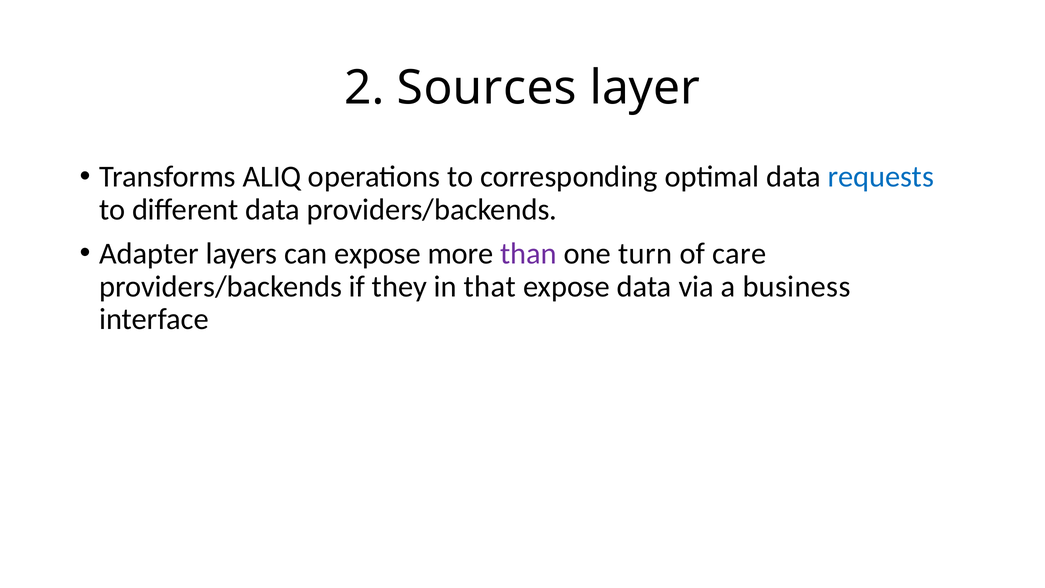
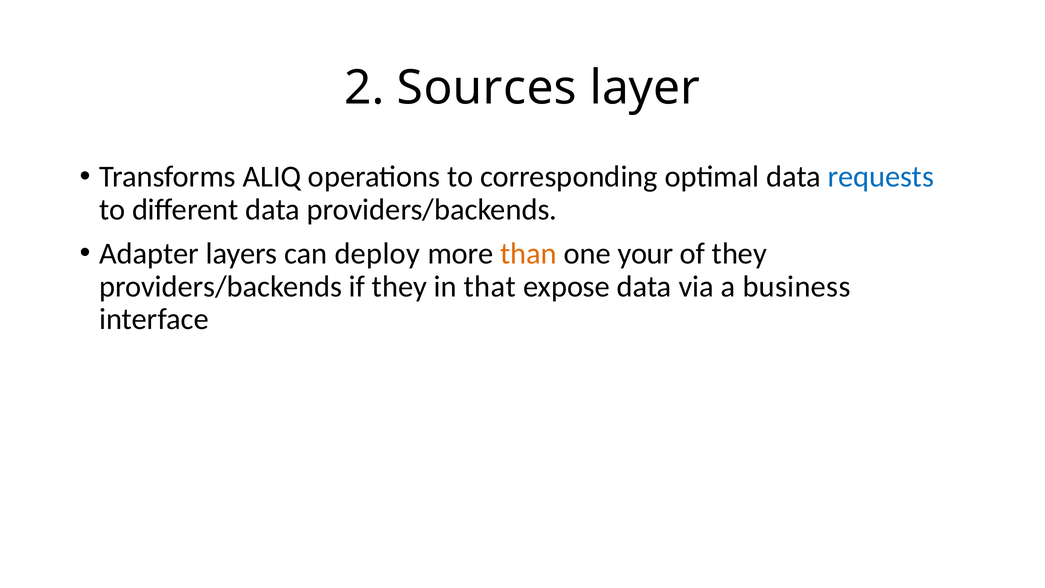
can expose: expose -> deploy
than colour: purple -> orange
turn: turn -> your
of care: care -> they
